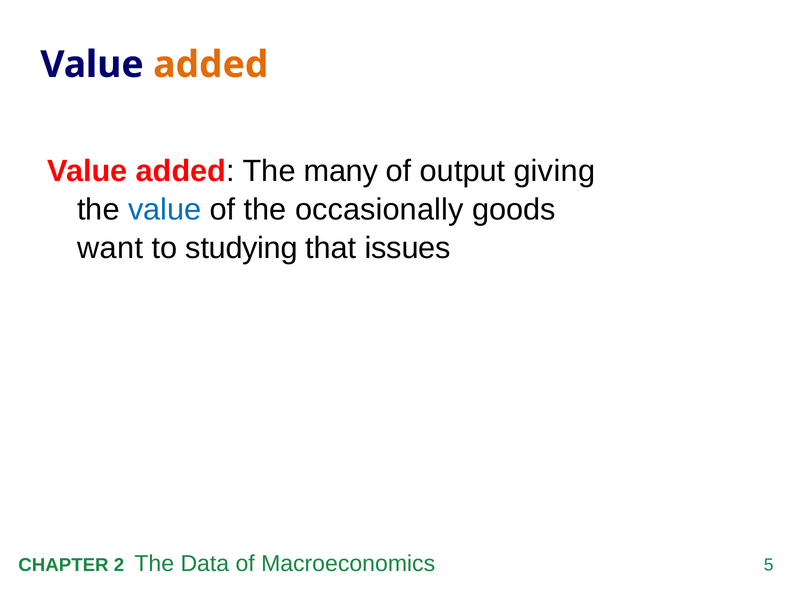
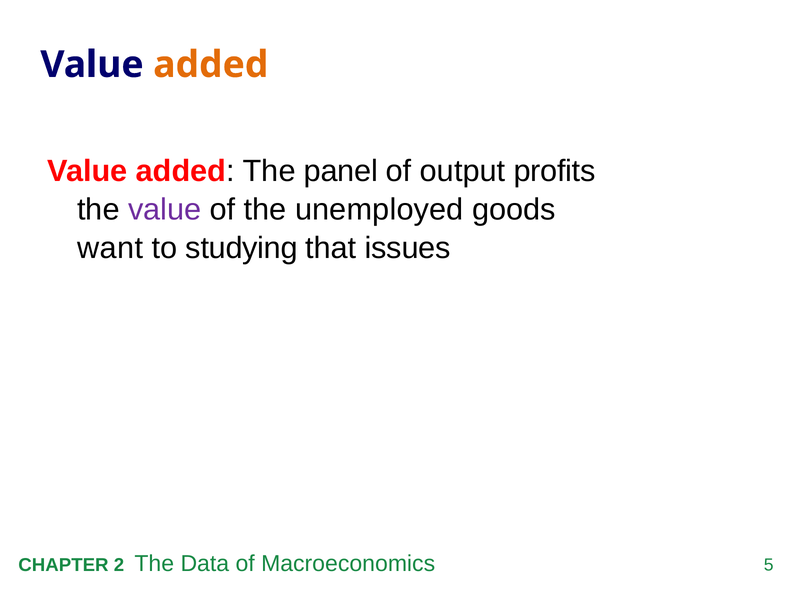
many: many -> panel
giving: giving -> profits
value at (165, 210) colour: blue -> purple
occasionally: occasionally -> unemployed
